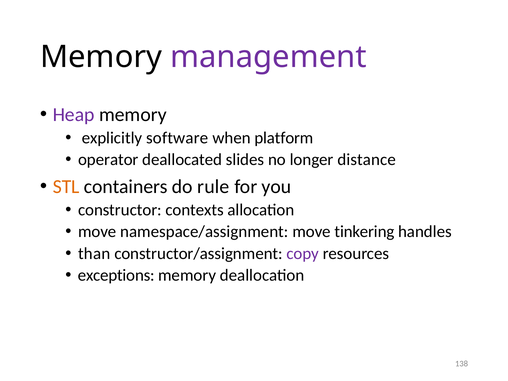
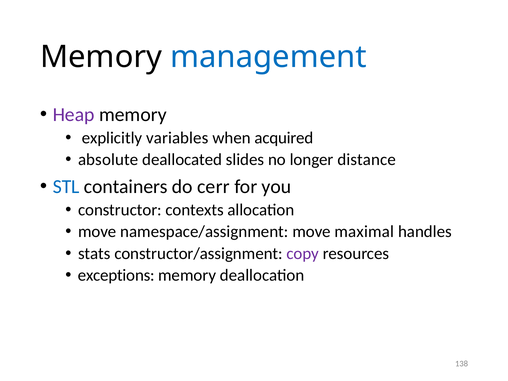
management colour: purple -> blue
software: software -> variables
platform: platform -> acquired
operator: operator -> absolute
STL colour: orange -> blue
rule: rule -> cerr
tinkering: tinkering -> maximal
than: than -> stats
